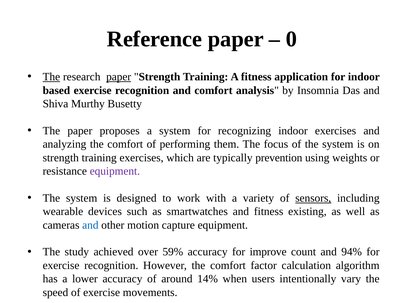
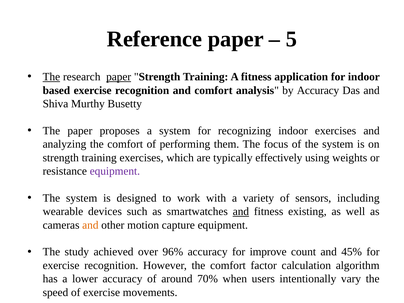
0: 0 -> 5
by Insomnia: Insomnia -> Accuracy
prevention: prevention -> effectively
sensors underline: present -> none
and at (241, 212) underline: none -> present
and at (90, 225) colour: blue -> orange
59%: 59% -> 96%
94%: 94% -> 45%
14%: 14% -> 70%
